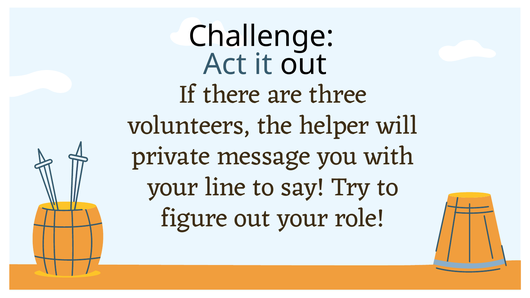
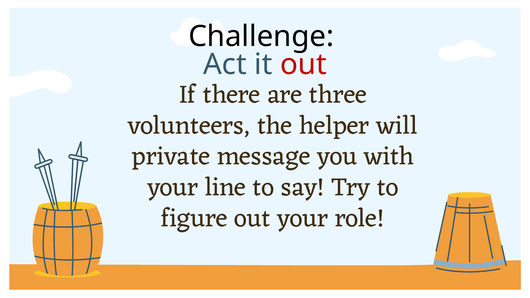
out at (303, 65) colour: black -> red
